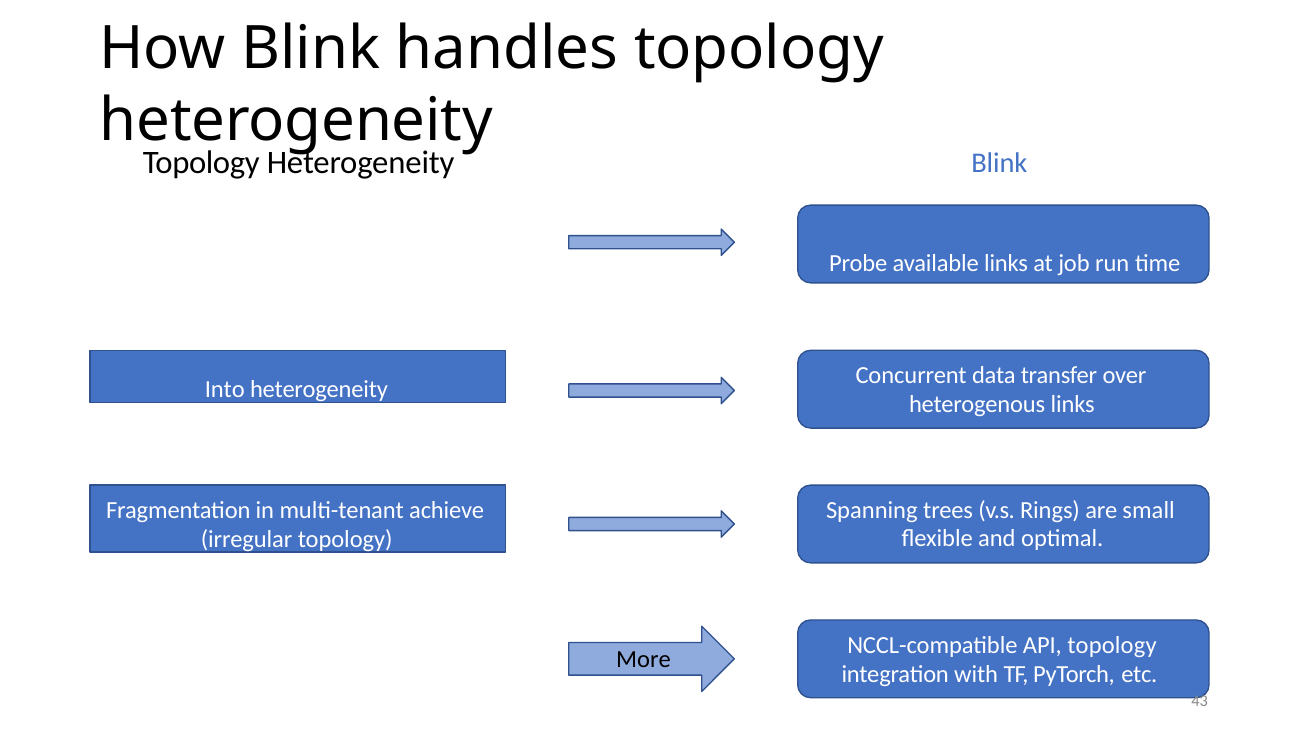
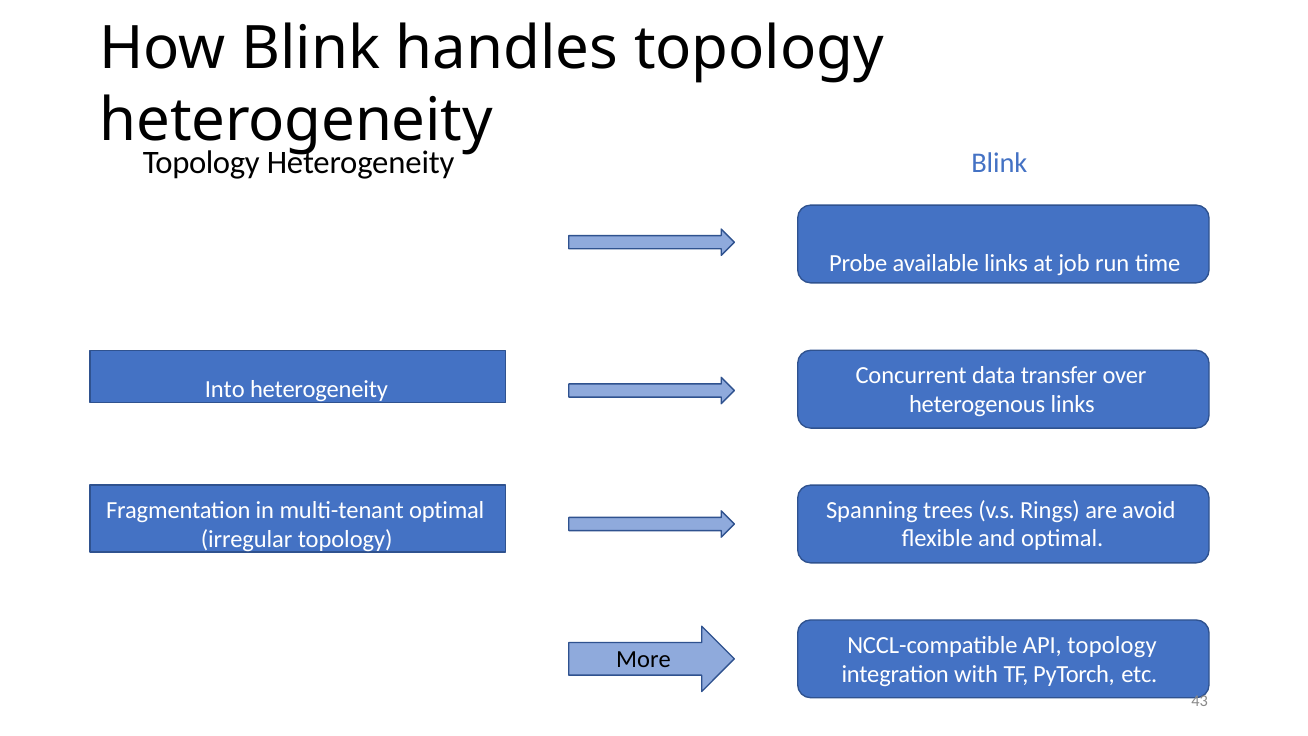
multi-tenant achieve: achieve -> optimal
small: small -> avoid
